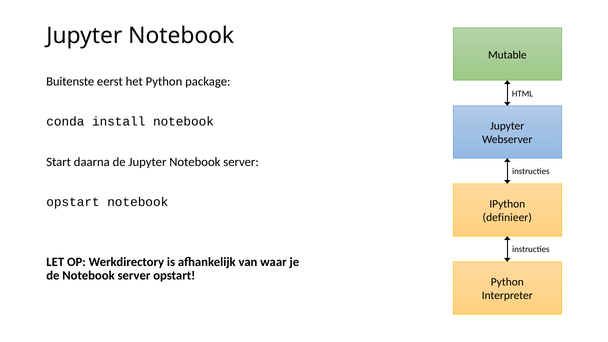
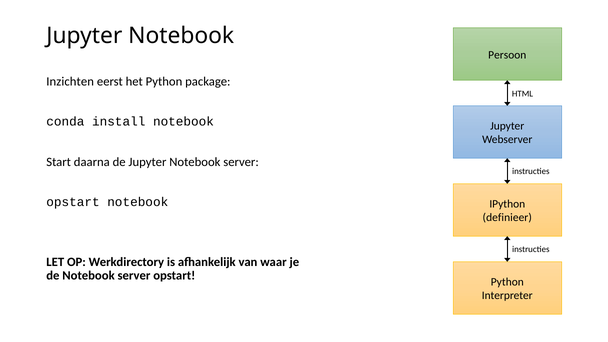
Mutable: Mutable -> Persoon
Buitenste: Buitenste -> Inzichten
